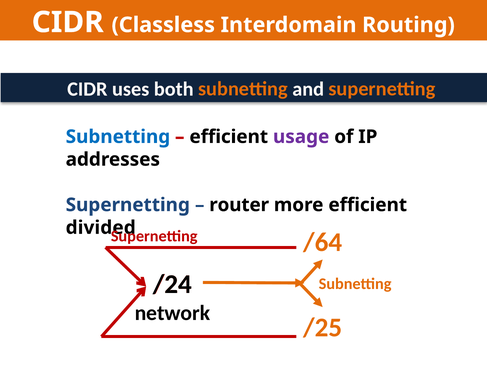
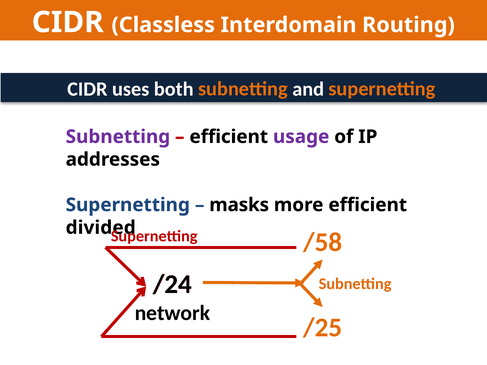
Subnetting at (118, 137) colour: blue -> purple
router: router -> masks
/64: /64 -> /58
